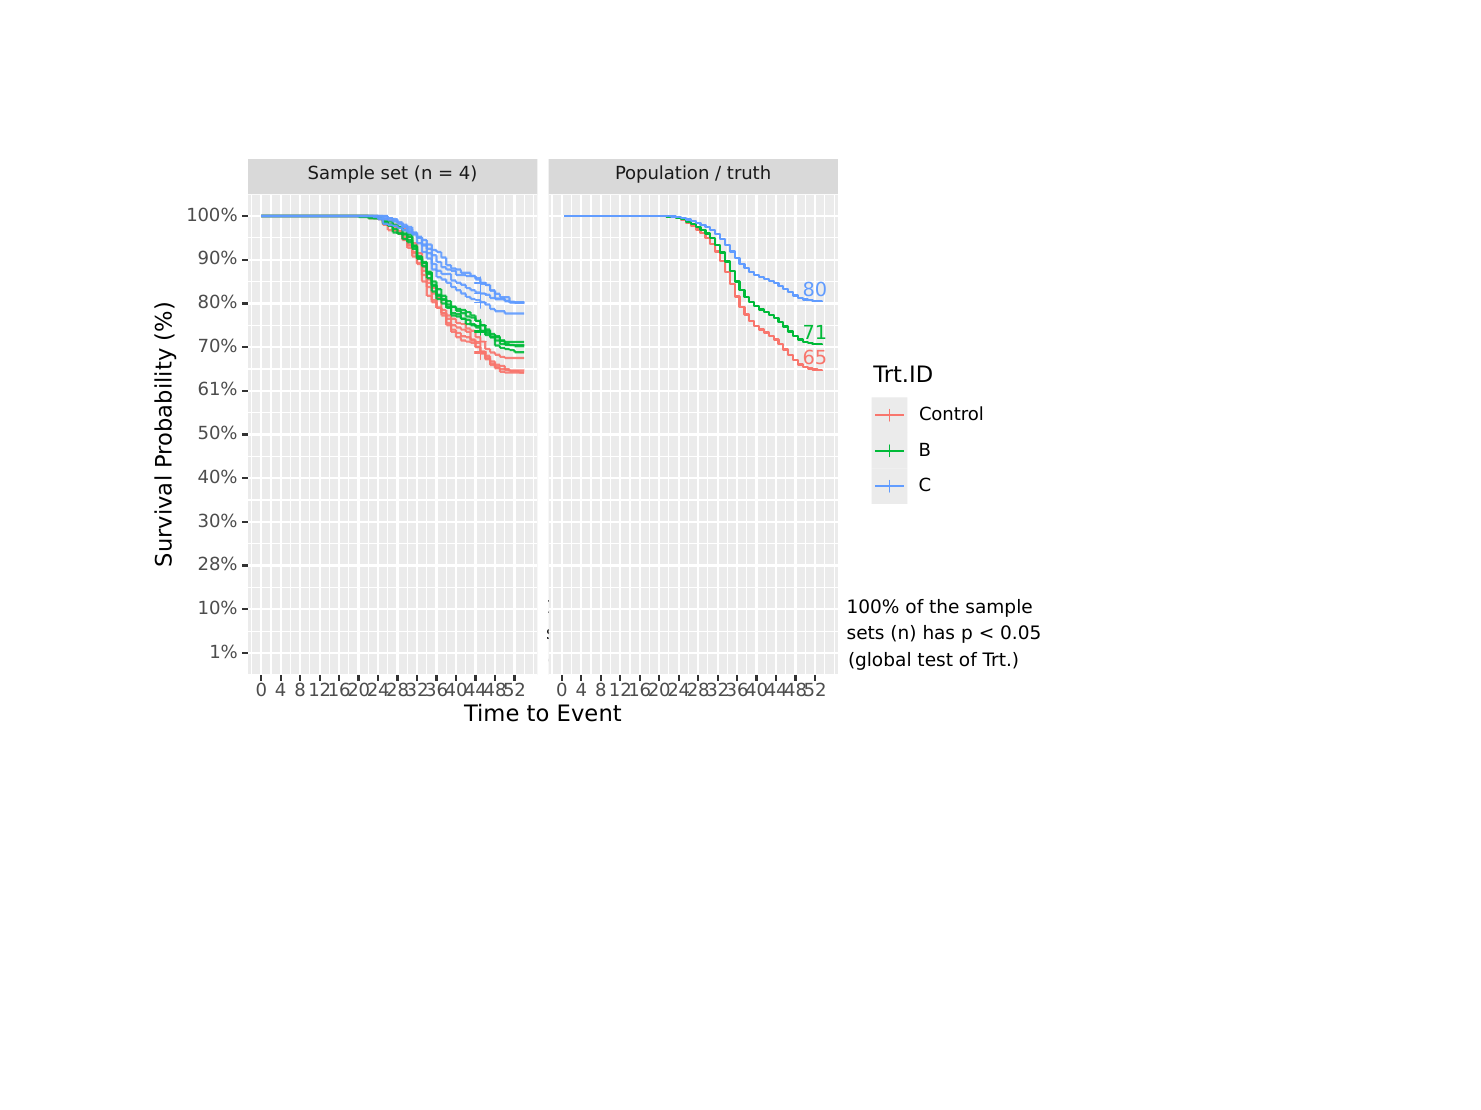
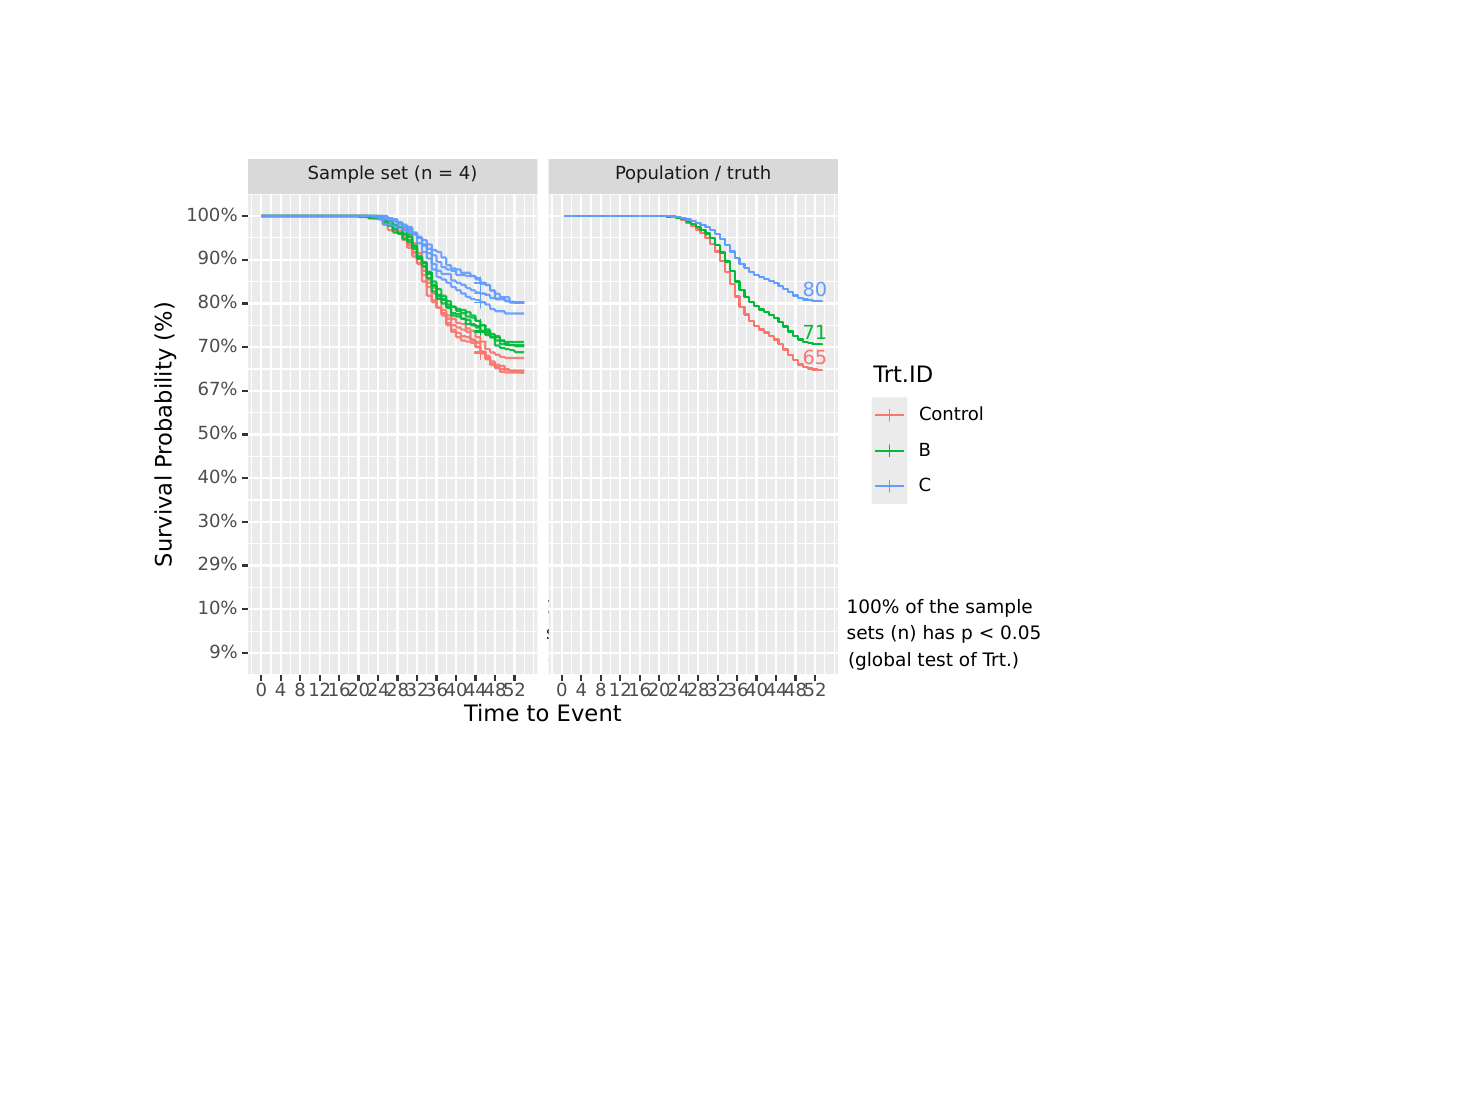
61%: 61% -> 67%
28%: 28% -> 29%
1%: 1% -> 9%
